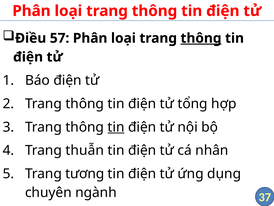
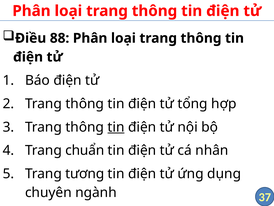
57: 57 -> 88
thông at (201, 38) underline: present -> none
thuẫn: thuẫn -> chuẩn
